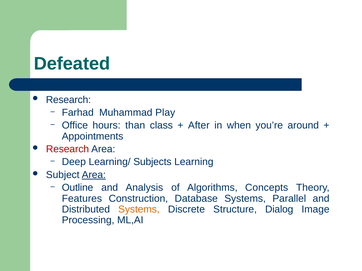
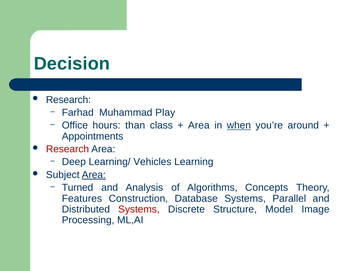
Defeated: Defeated -> Decision
After at (199, 126): After -> Area
when underline: none -> present
Subjects: Subjects -> Vehicles
Outline: Outline -> Turned
Systems at (139, 210) colour: orange -> red
Dialog: Dialog -> Model
